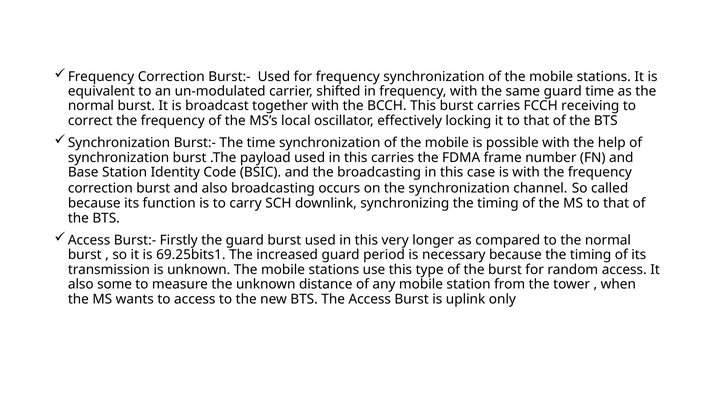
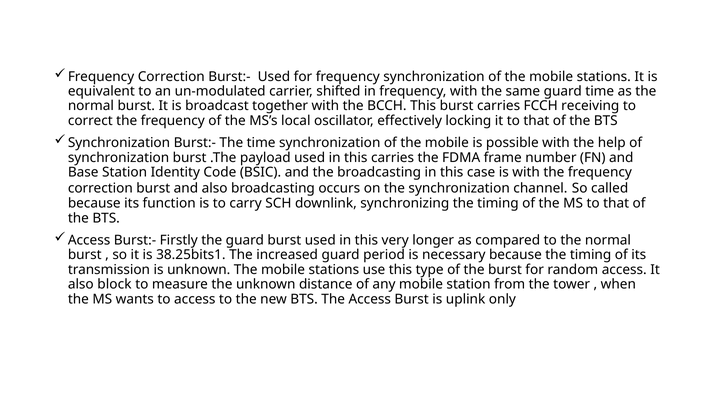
69.25bits1: 69.25bits1 -> 38.25bits1
some: some -> block
